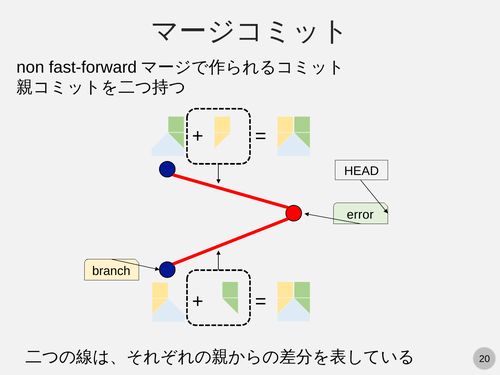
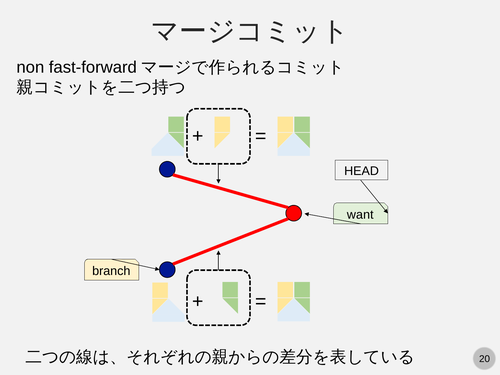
error: error -> want
